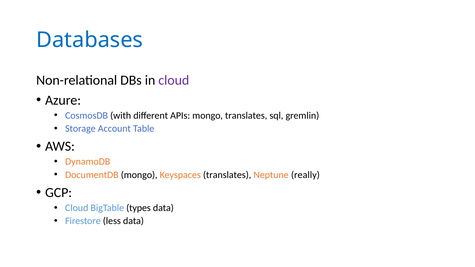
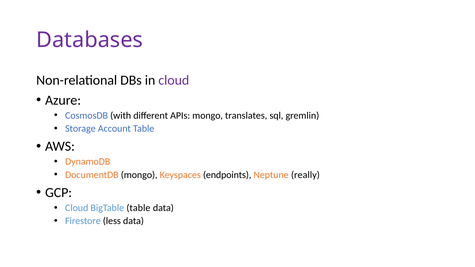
Databases colour: blue -> purple
Keyspaces translates: translates -> endpoints
BigTable types: types -> table
